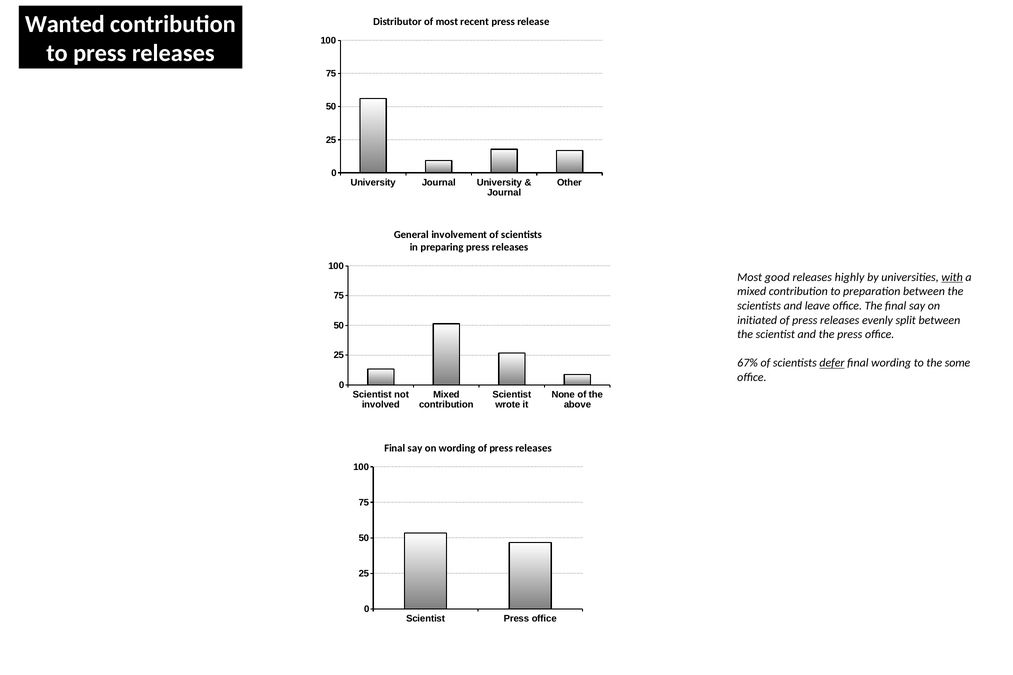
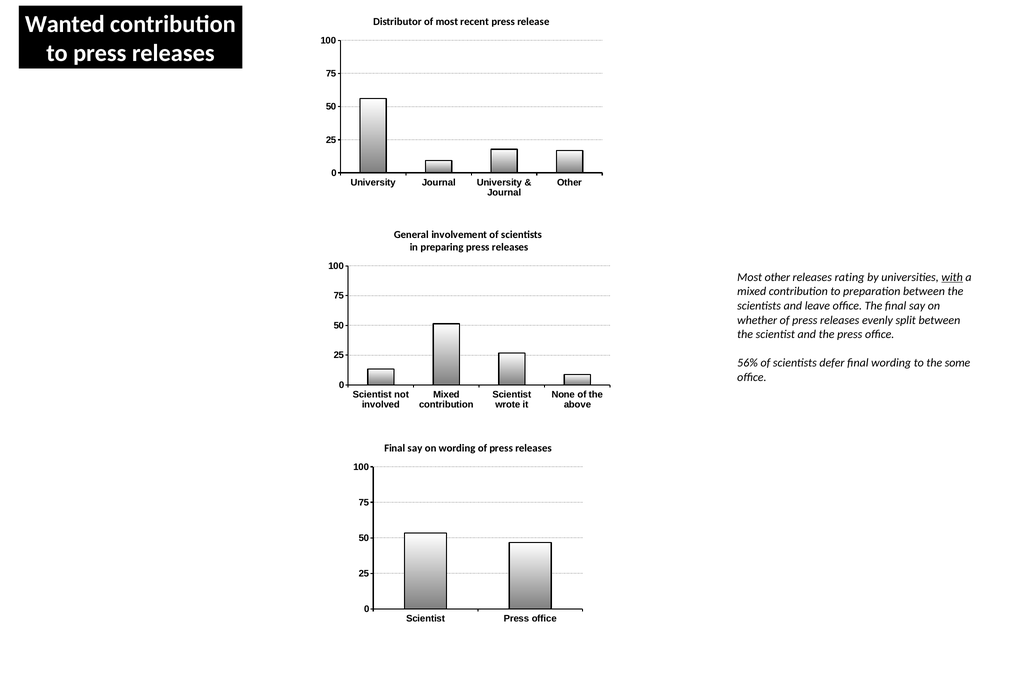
Most good: good -> other
highly: highly -> rating
initiated: initiated -> whether
67%: 67% -> 56%
defer underline: present -> none
